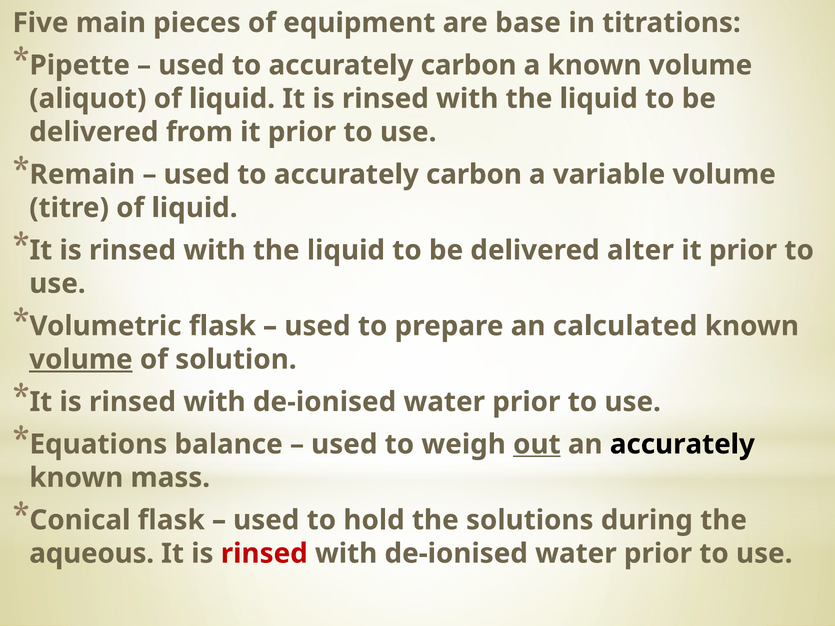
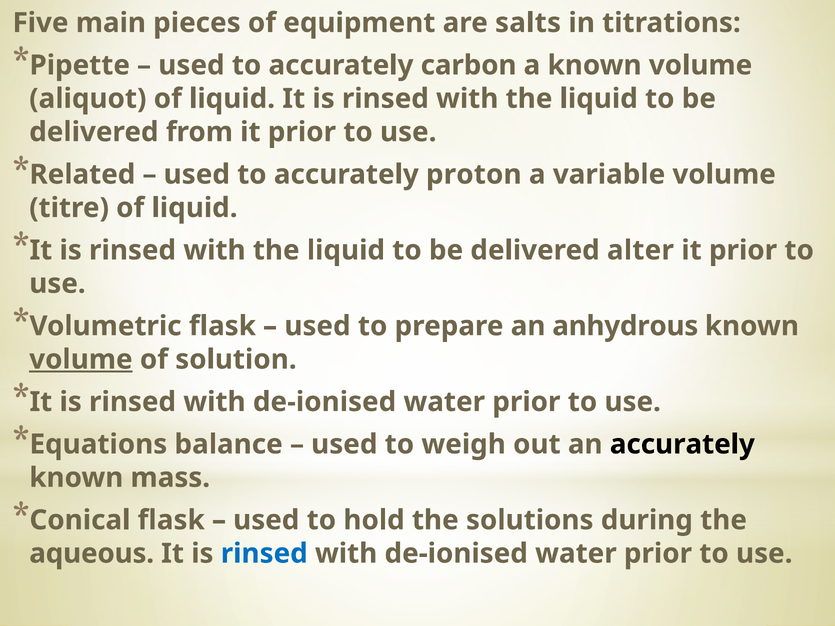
base: base -> salts
Remain: Remain -> Related
carbon at (474, 175): carbon -> proton
calculated: calculated -> anhydrous
out underline: present -> none
rinsed at (264, 554) colour: red -> blue
